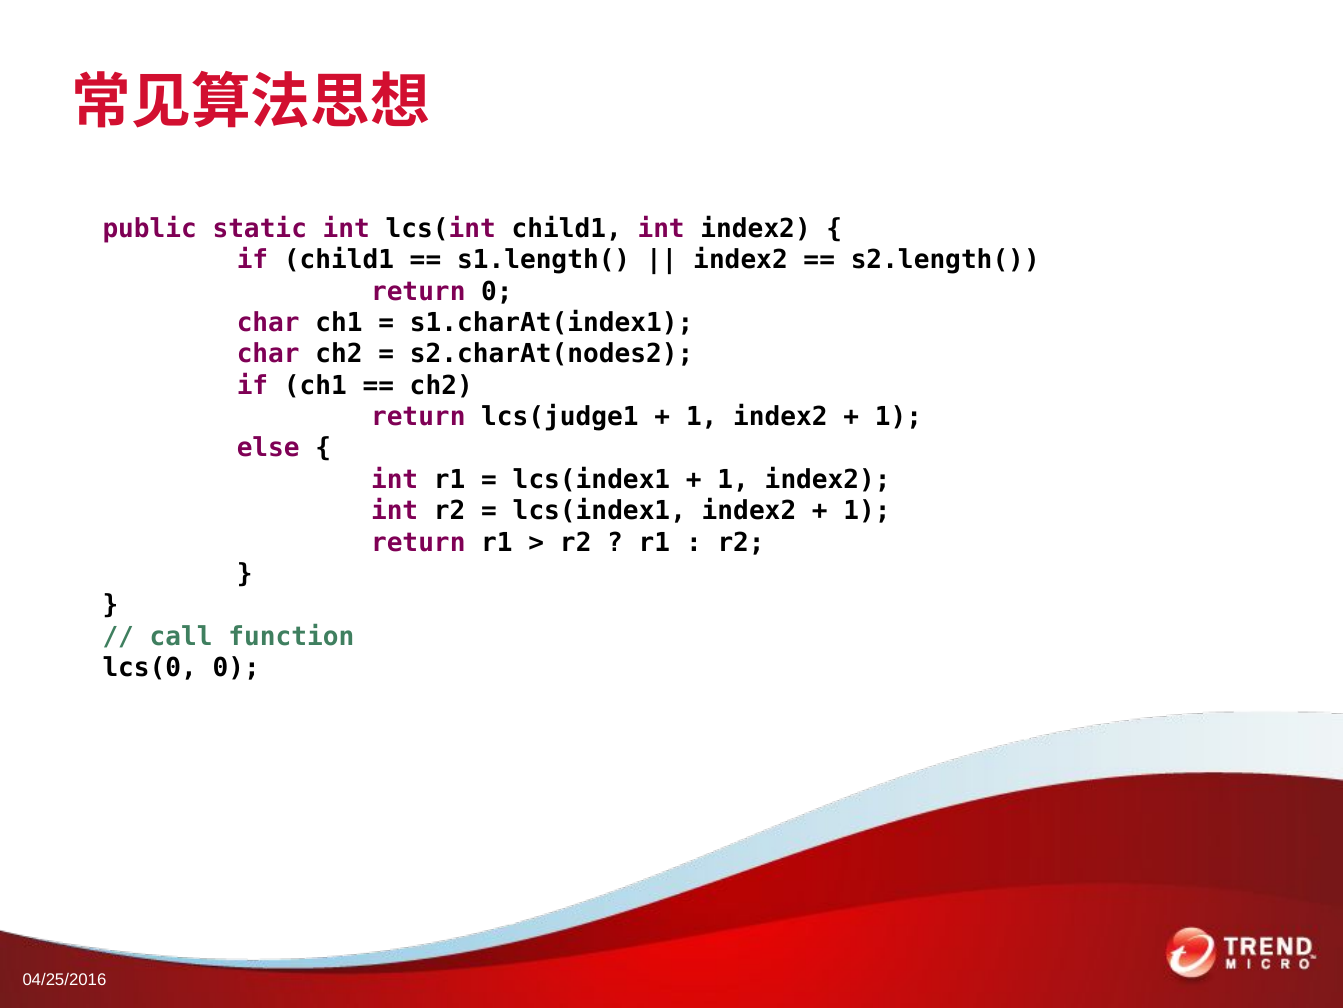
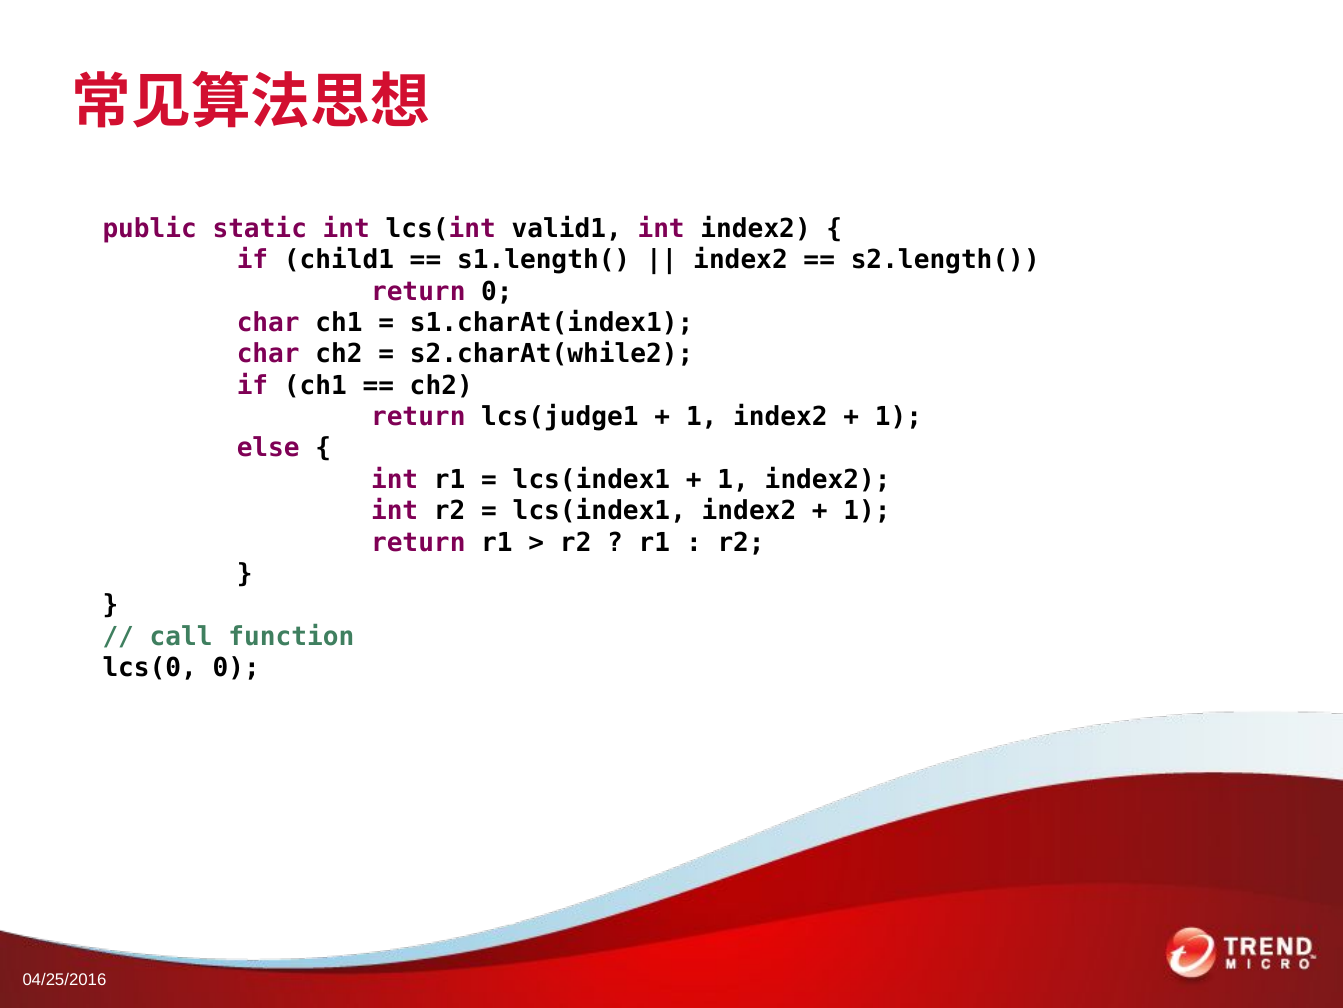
lcs(int child1: child1 -> valid1
s2.charAt(nodes2: s2.charAt(nodes2 -> s2.charAt(while2
